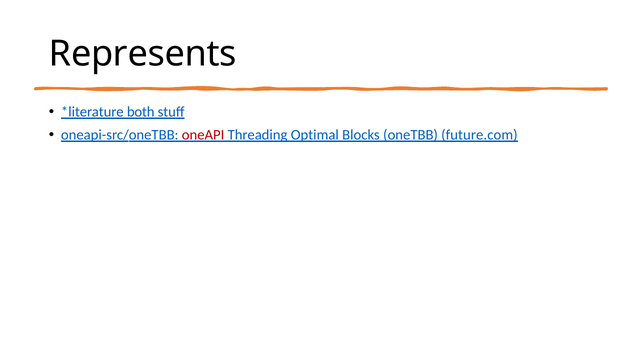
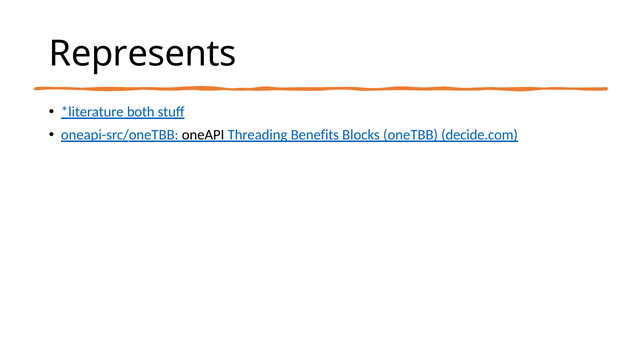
oneAPI colour: red -> black
Optimal: Optimal -> Benefits
future.com: future.com -> decide.com
